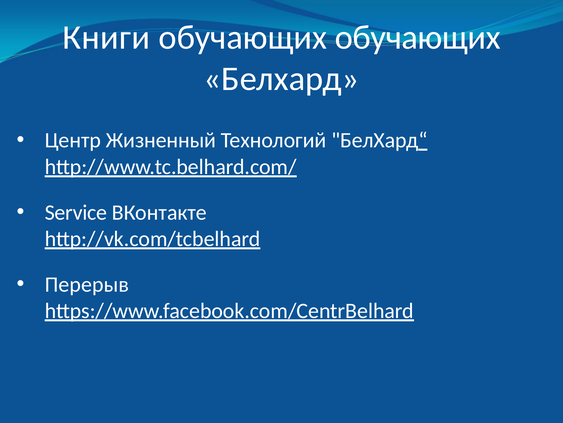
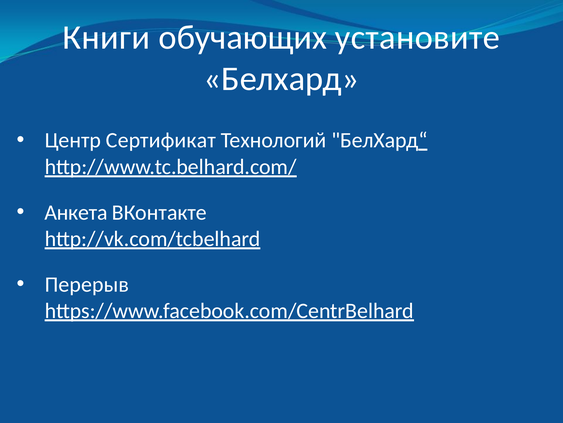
обучающих обучающих: обучающих -> установите
Жизненный: Жизненный -> Сертификат
Service: Service -> Анкета
